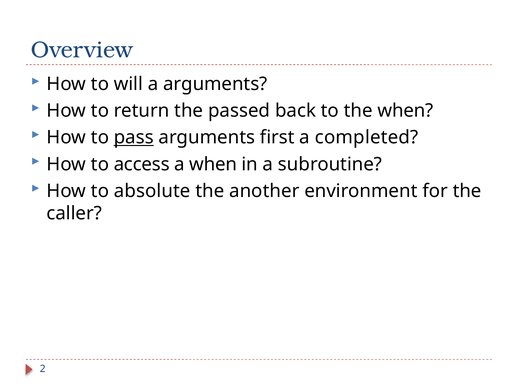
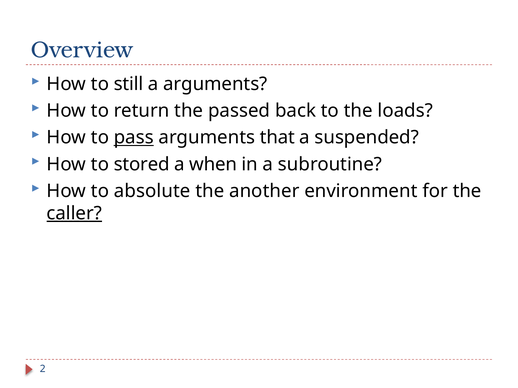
will: will -> still
the when: when -> loads
first: first -> that
completed: completed -> suspended
access: access -> stored
caller underline: none -> present
